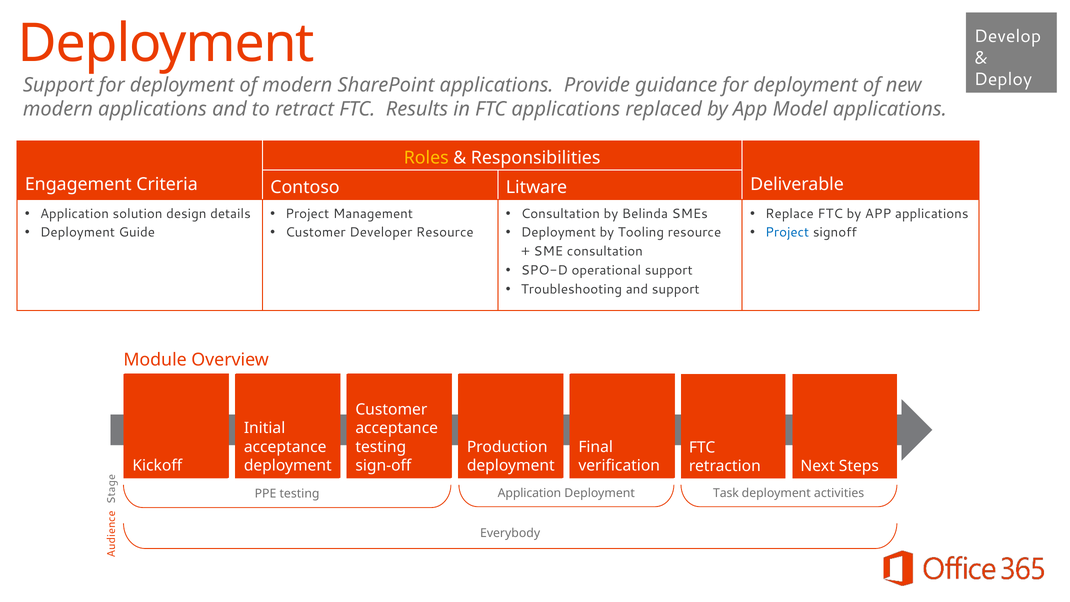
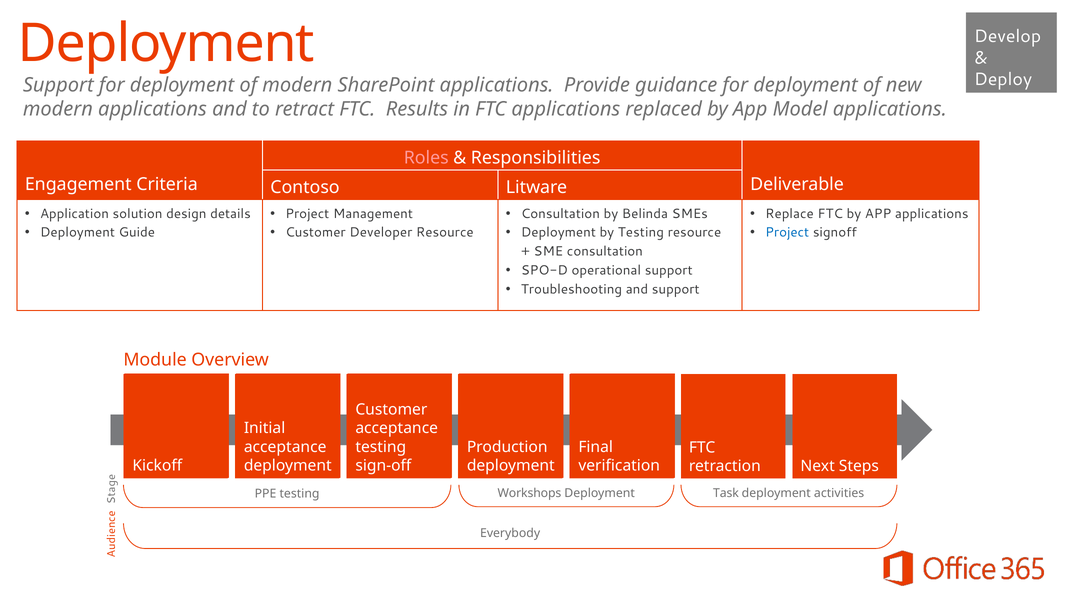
Roles colour: yellow -> pink
by Tooling: Tooling -> Testing
testing Application: Application -> Workshops
